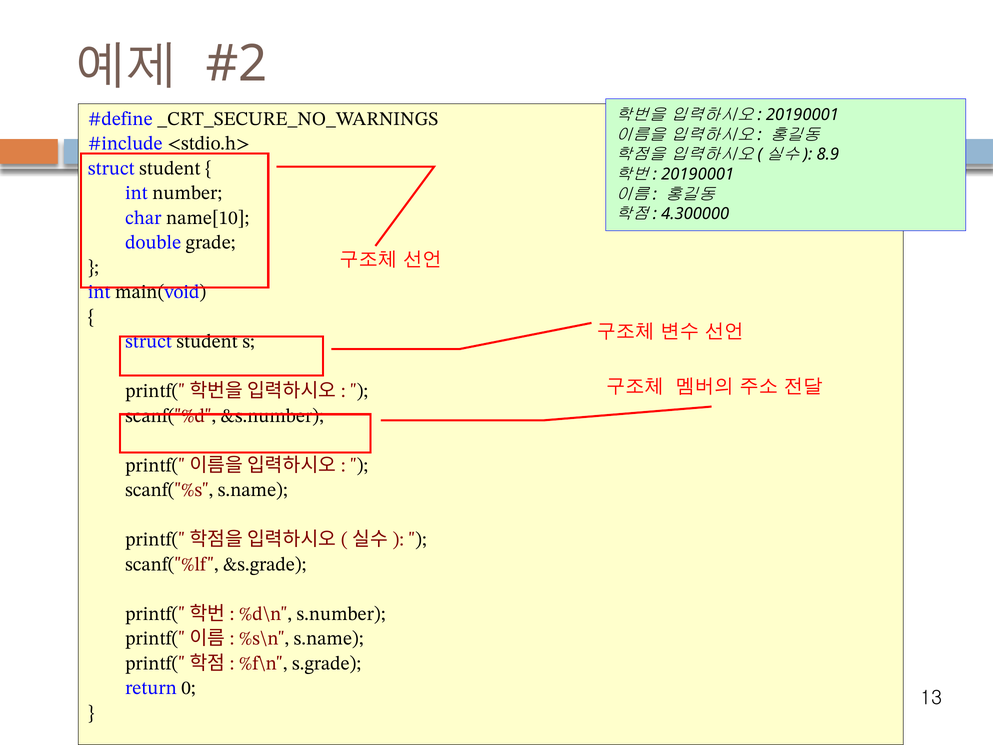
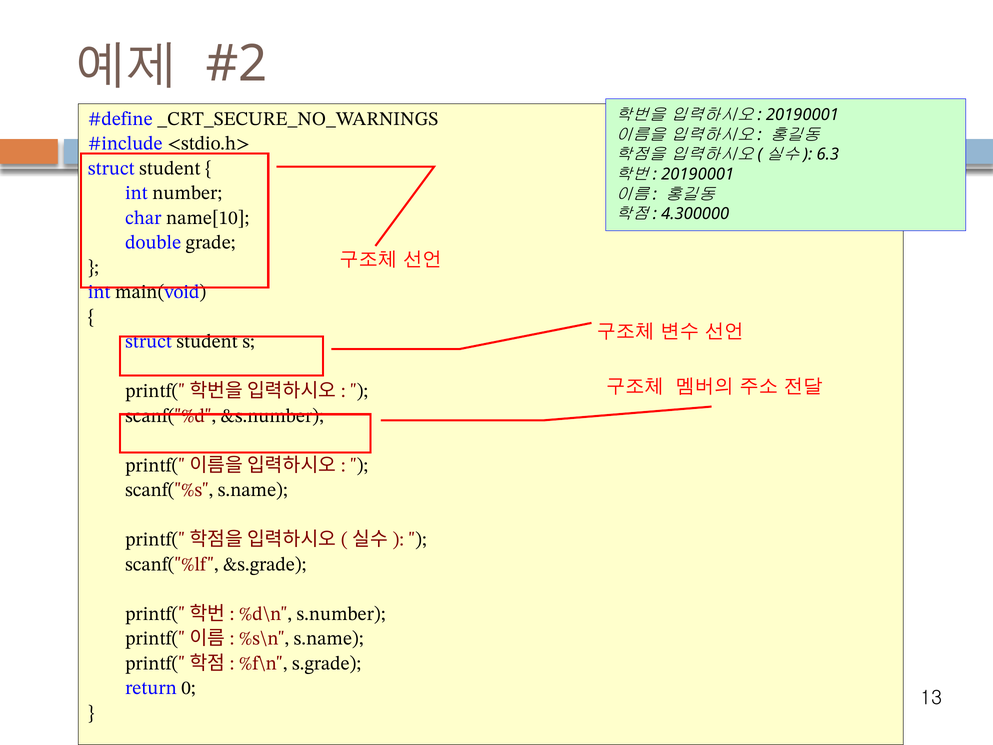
8.9: 8.9 -> 6.3
